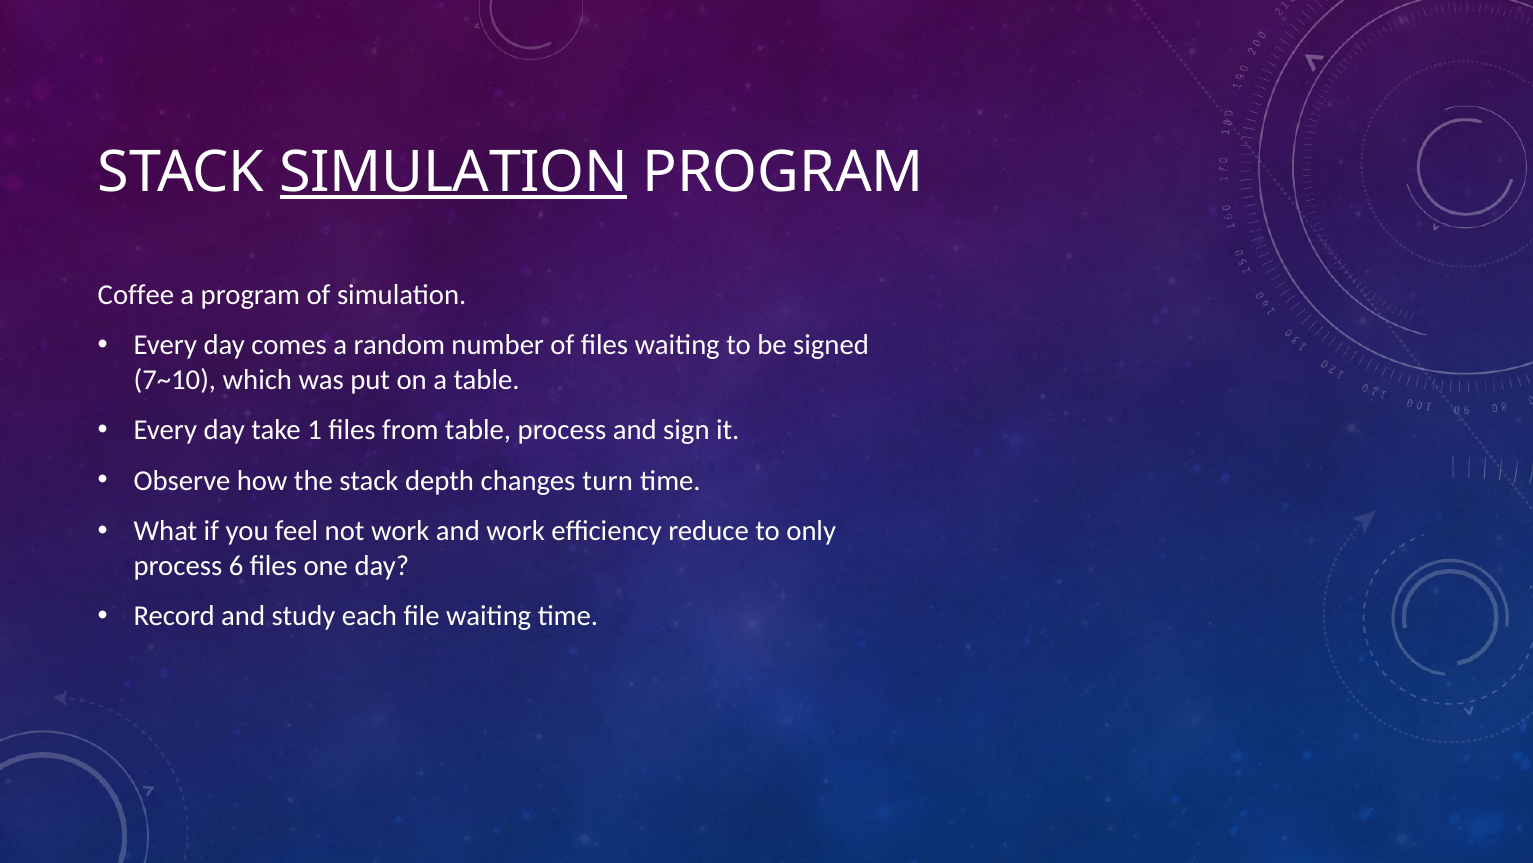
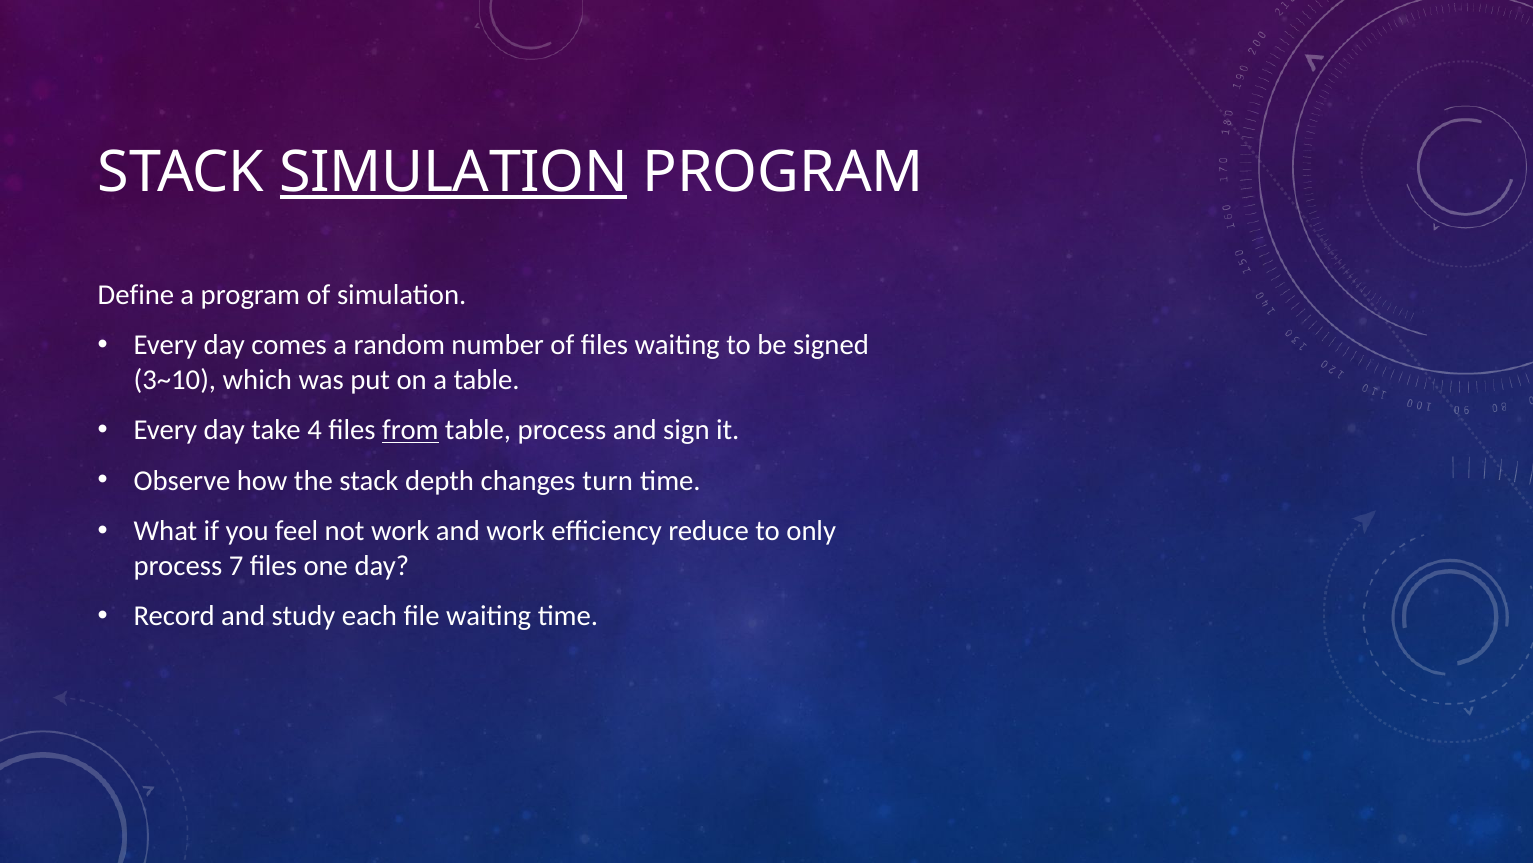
Coffee: Coffee -> Define
7~10: 7~10 -> 3~10
1: 1 -> 4
from underline: none -> present
6: 6 -> 7
